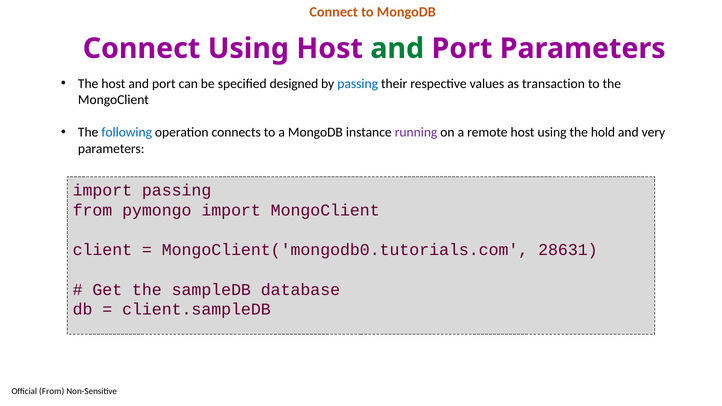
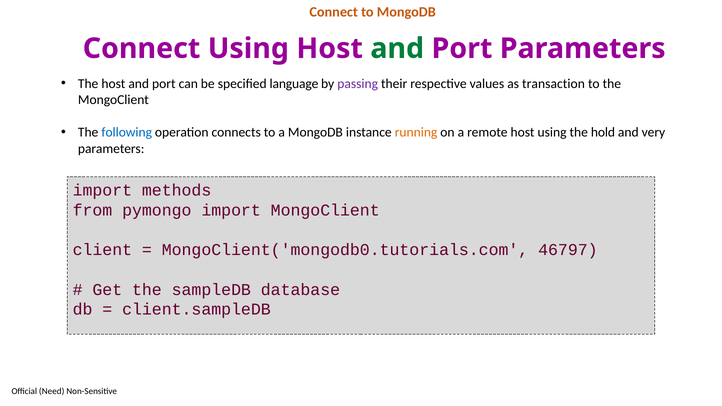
designed: designed -> language
passing at (358, 84) colour: blue -> purple
running colour: purple -> orange
import passing: passing -> methods
28631: 28631 -> 46797
Official From: From -> Need
